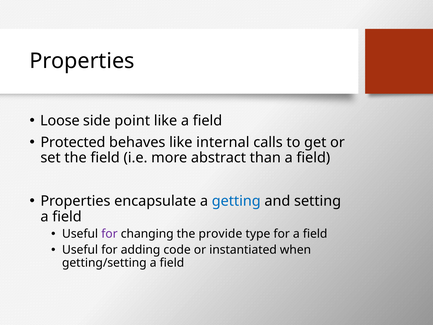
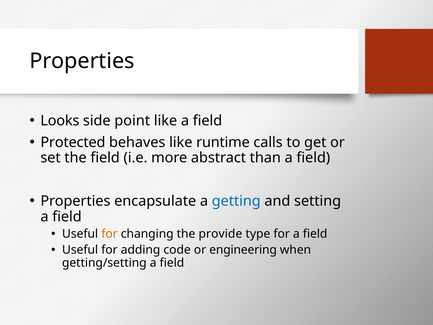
Loose: Loose -> Looks
internal: internal -> runtime
for at (109, 234) colour: purple -> orange
instantiated: instantiated -> engineering
